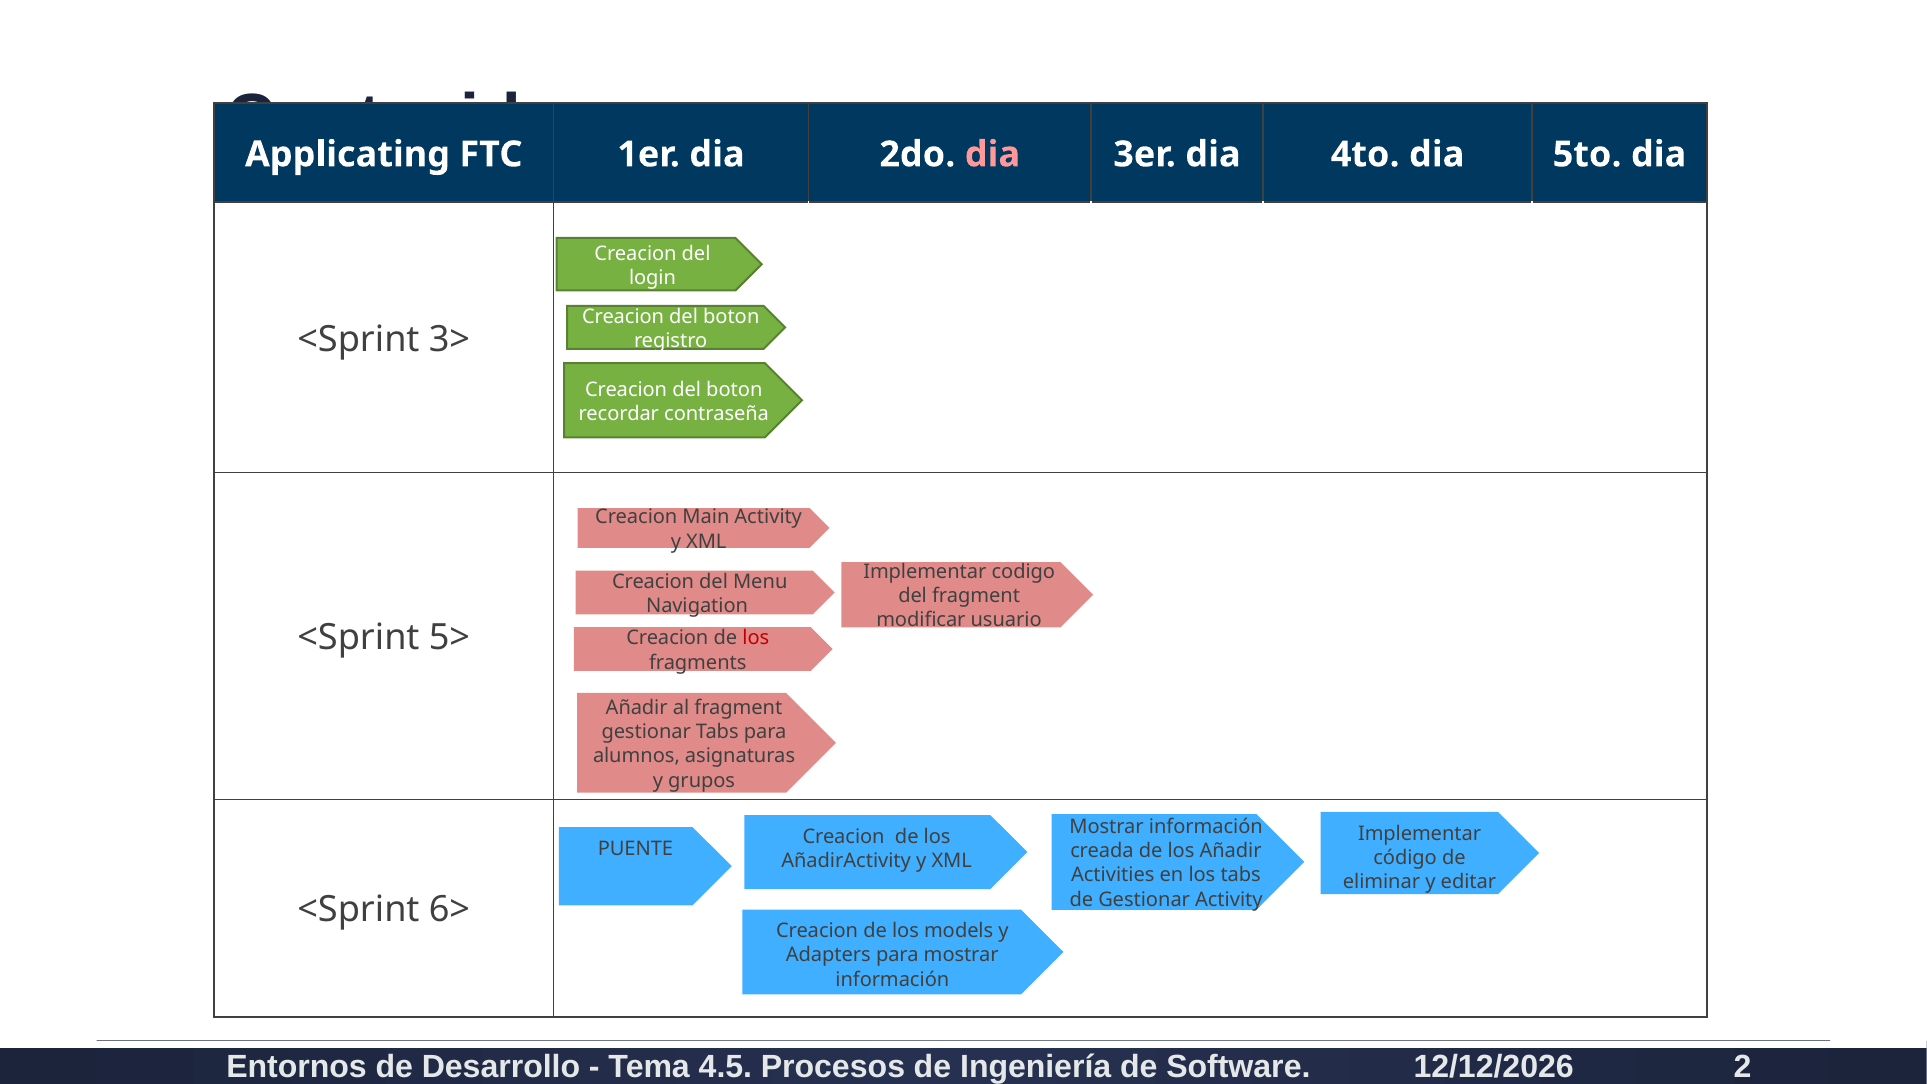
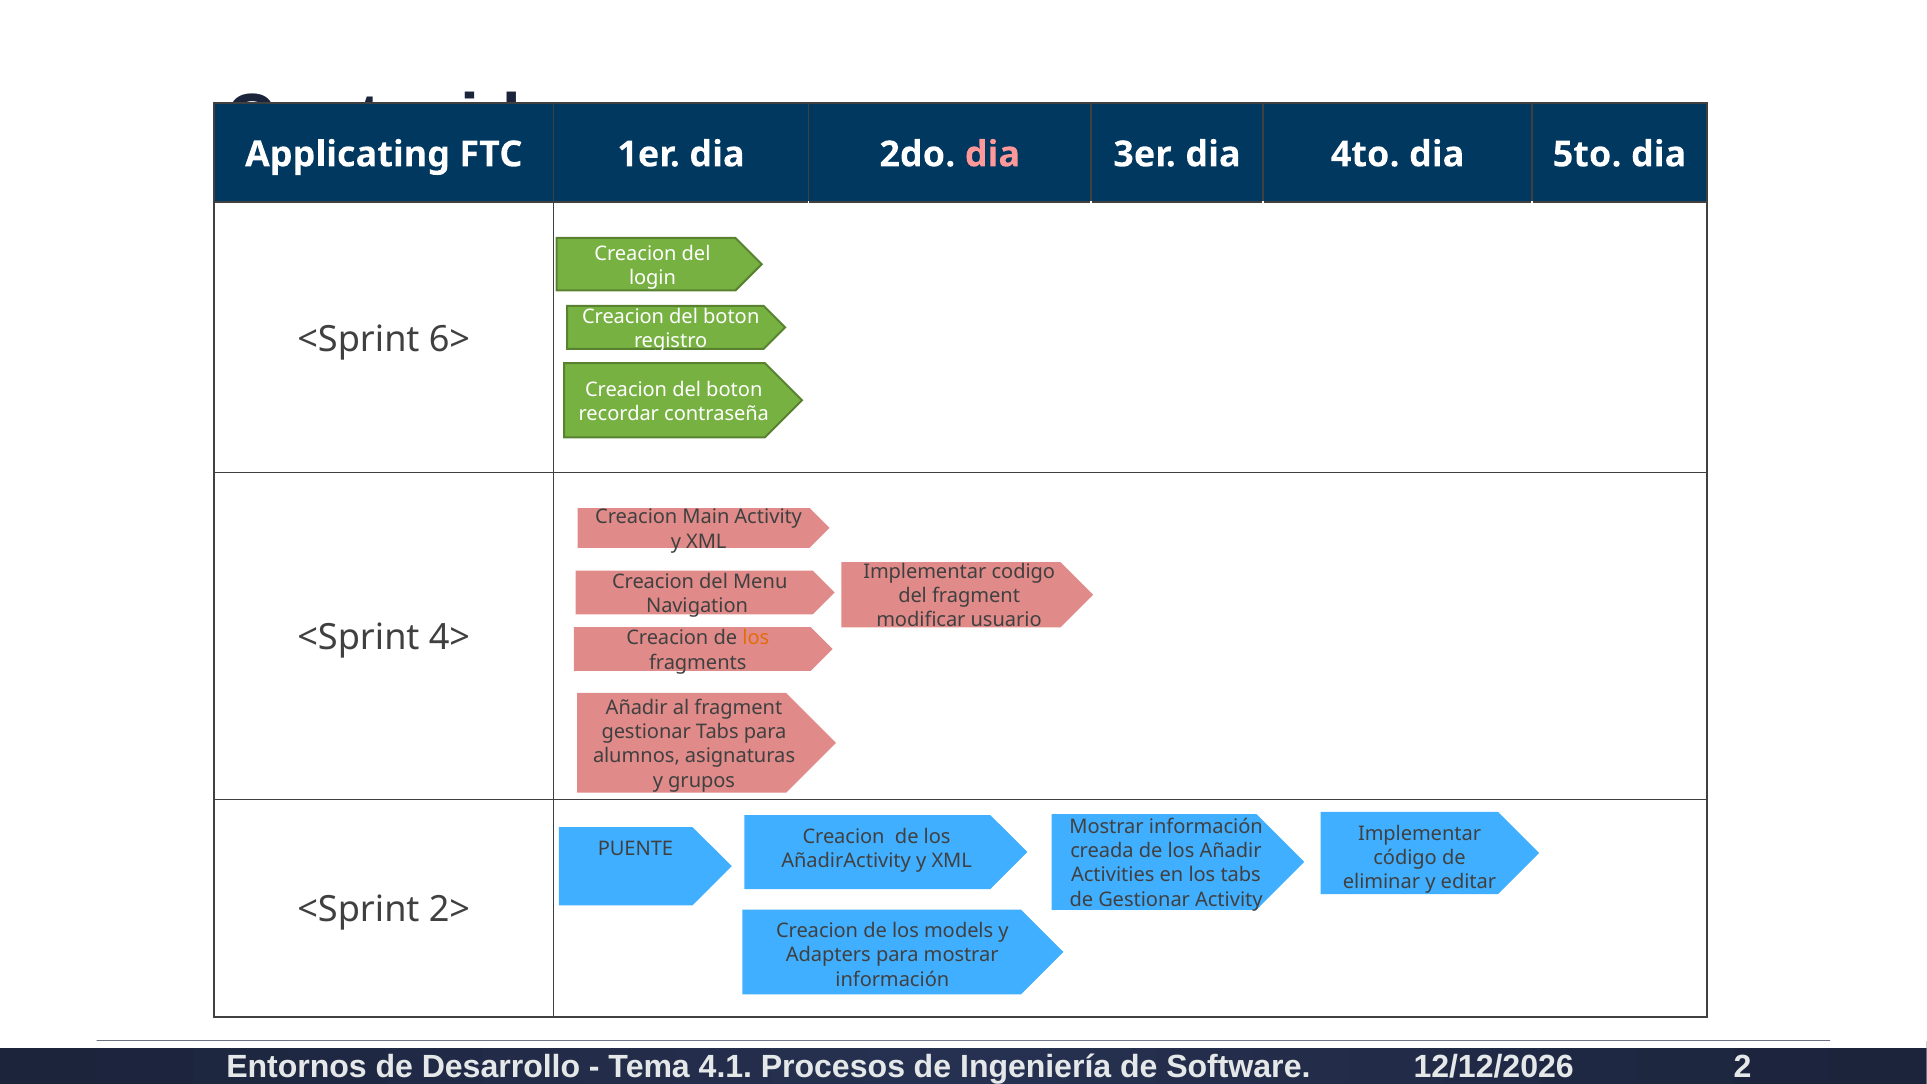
3>: 3> -> 6>
5>: 5> -> 4>
los at (756, 638) colour: red -> orange
6>: 6> -> 2>
4.5: 4.5 -> 4.1
